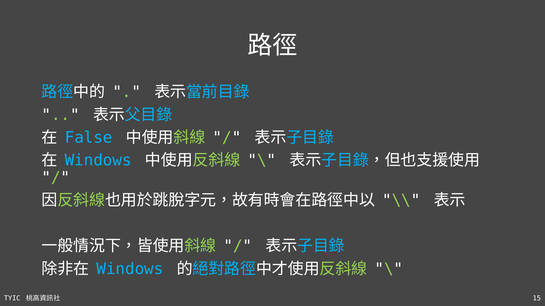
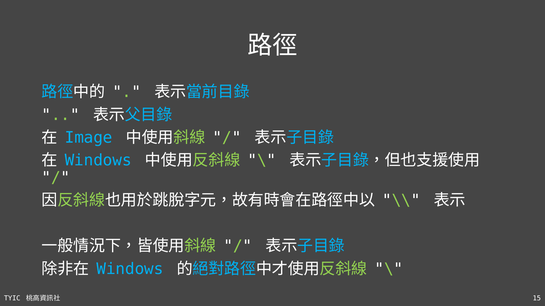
False: False -> Image
